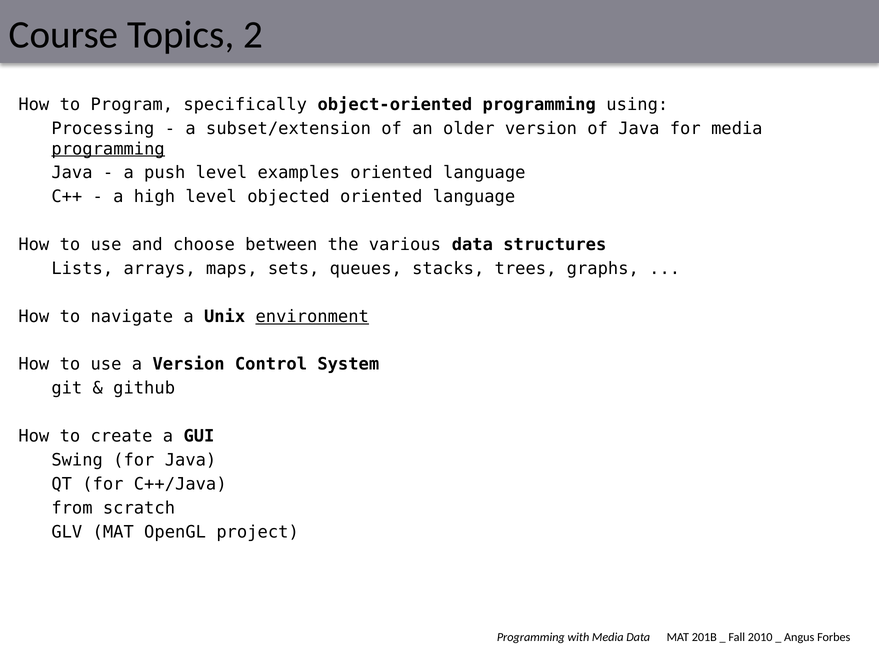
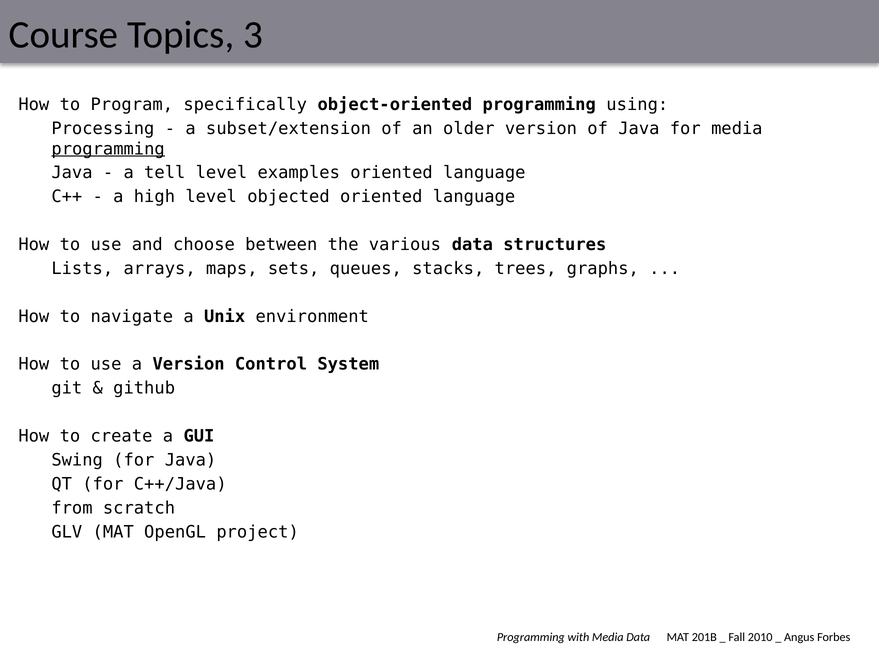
2: 2 -> 3
push: push -> tell
environment underline: present -> none
